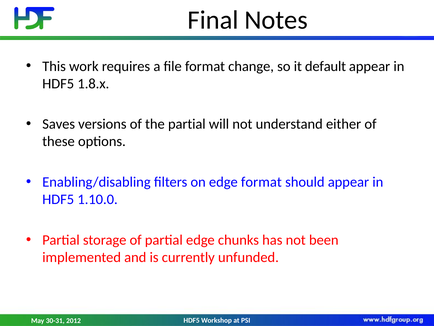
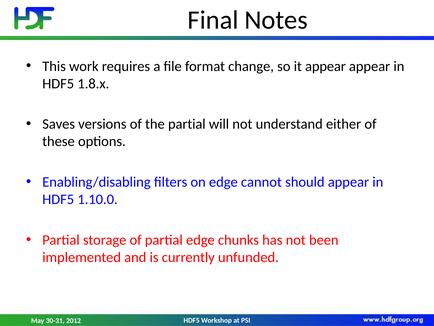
it default: default -> appear
edge format: format -> cannot
